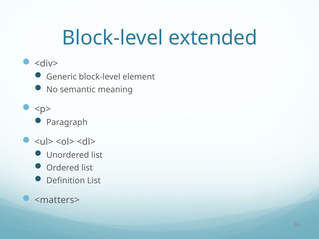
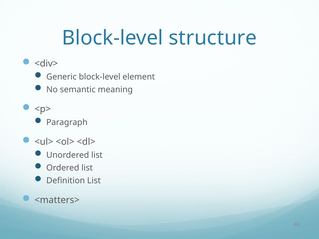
extended: extended -> structure
